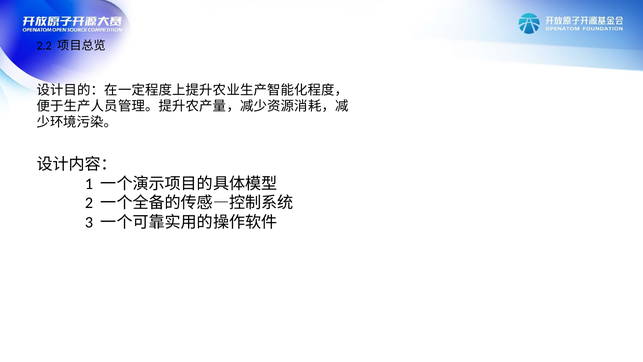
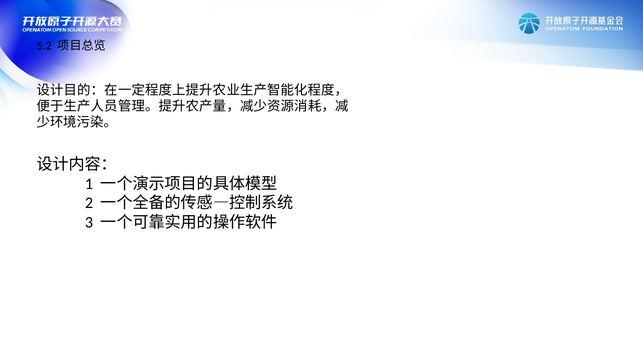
2.2: 2.2 -> 5.2
